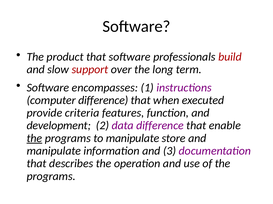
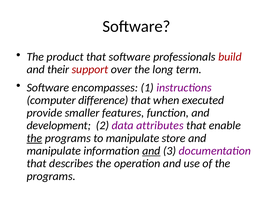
slow: slow -> their
criteria: criteria -> smaller
data difference: difference -> attributes
and at (151, 151) underline: none -> present
